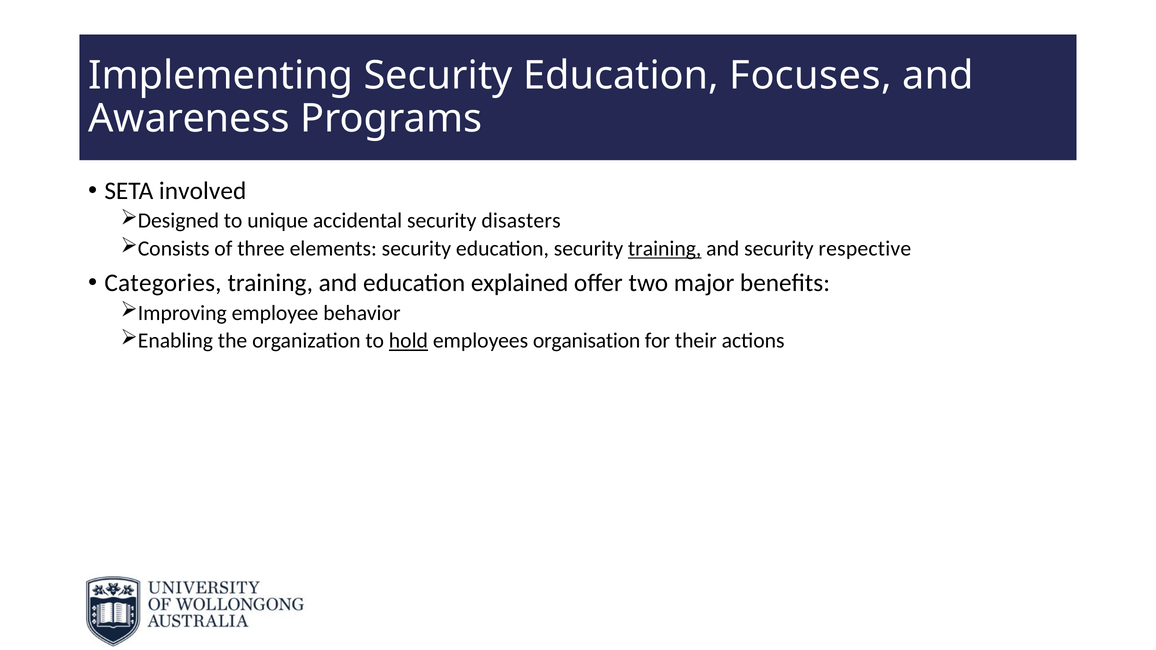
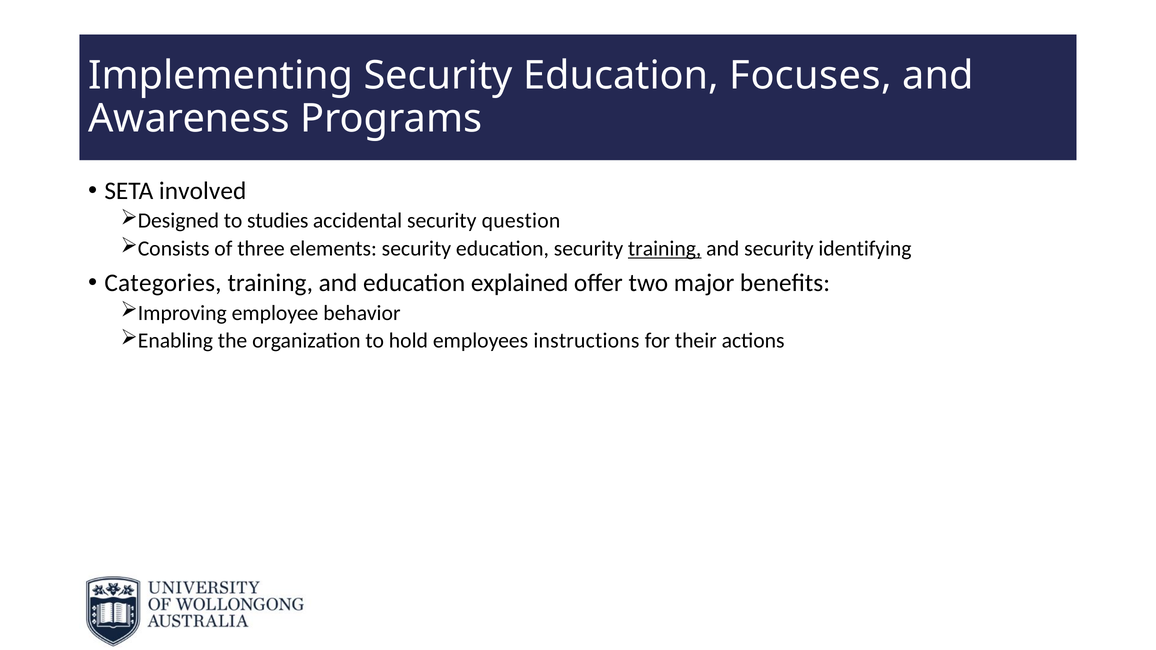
unique: unique -> studies
disasters: disasters -> question
respective: respective -> identifying
hold underline: present -> none
organisation: organisation -> instructions
